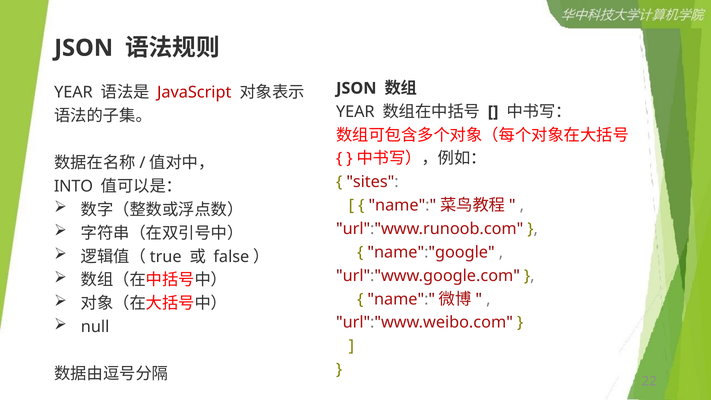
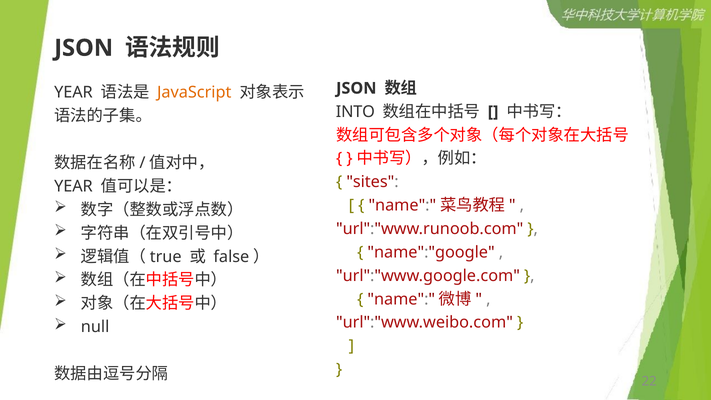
JavaScript colour: red -> orange
YEAR at (355, 112): YEAR -> INTO
INTO at (73, 186): INTO -> YEAR
